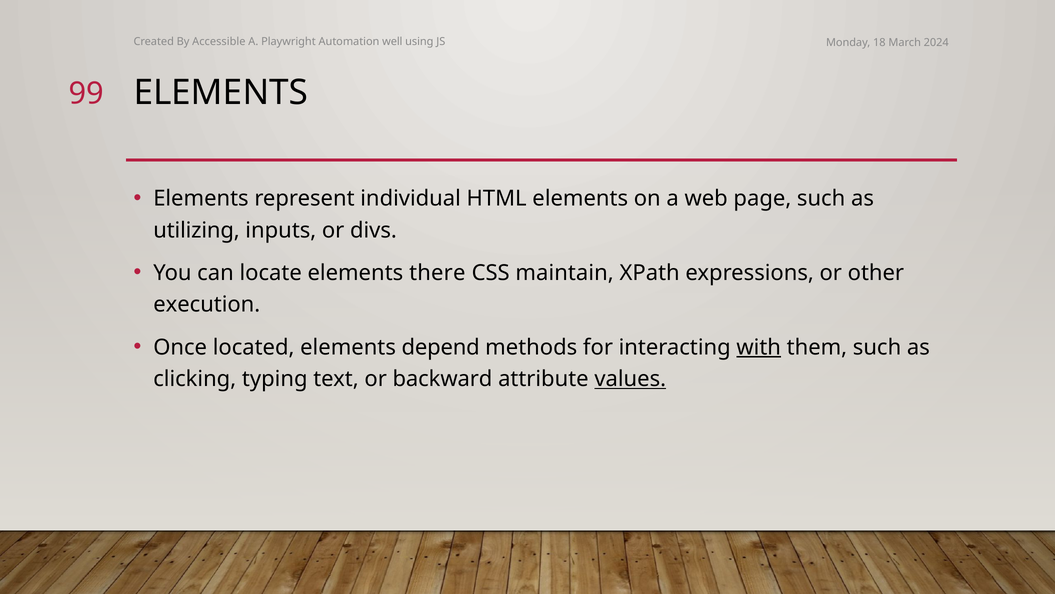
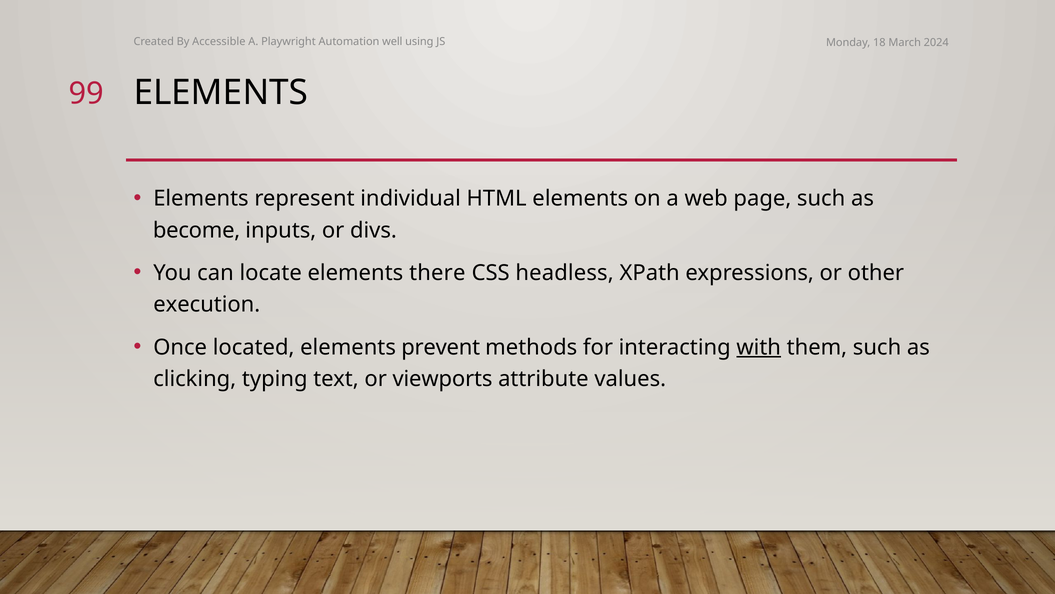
utilizing: utilizing -> become
maintain: maintain -> headless
depend: depend -> prevent
backward: backward -> viewports
values underline: present -> none
